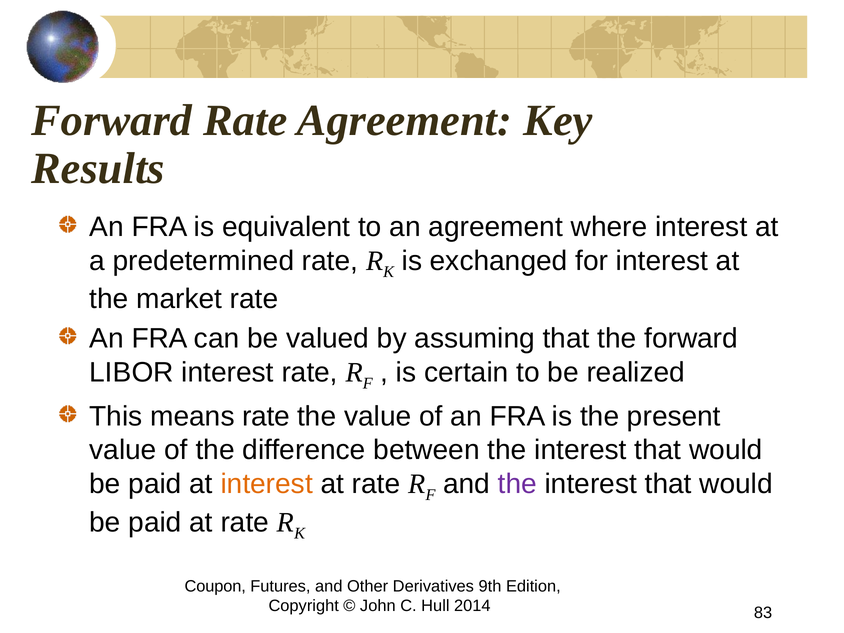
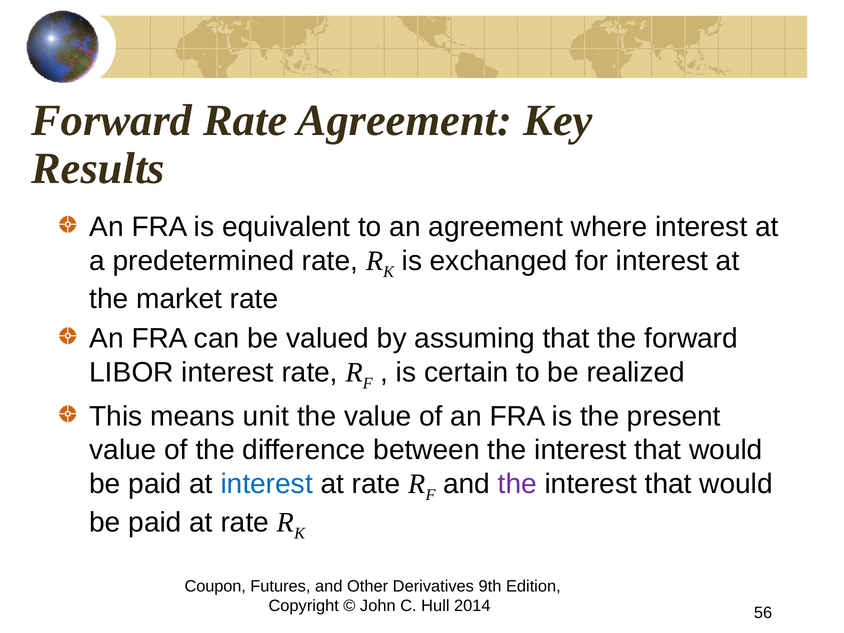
means rate: rate -> unit
interest at (267, 484) colour: orange -> blue
83: 83 -> 56
